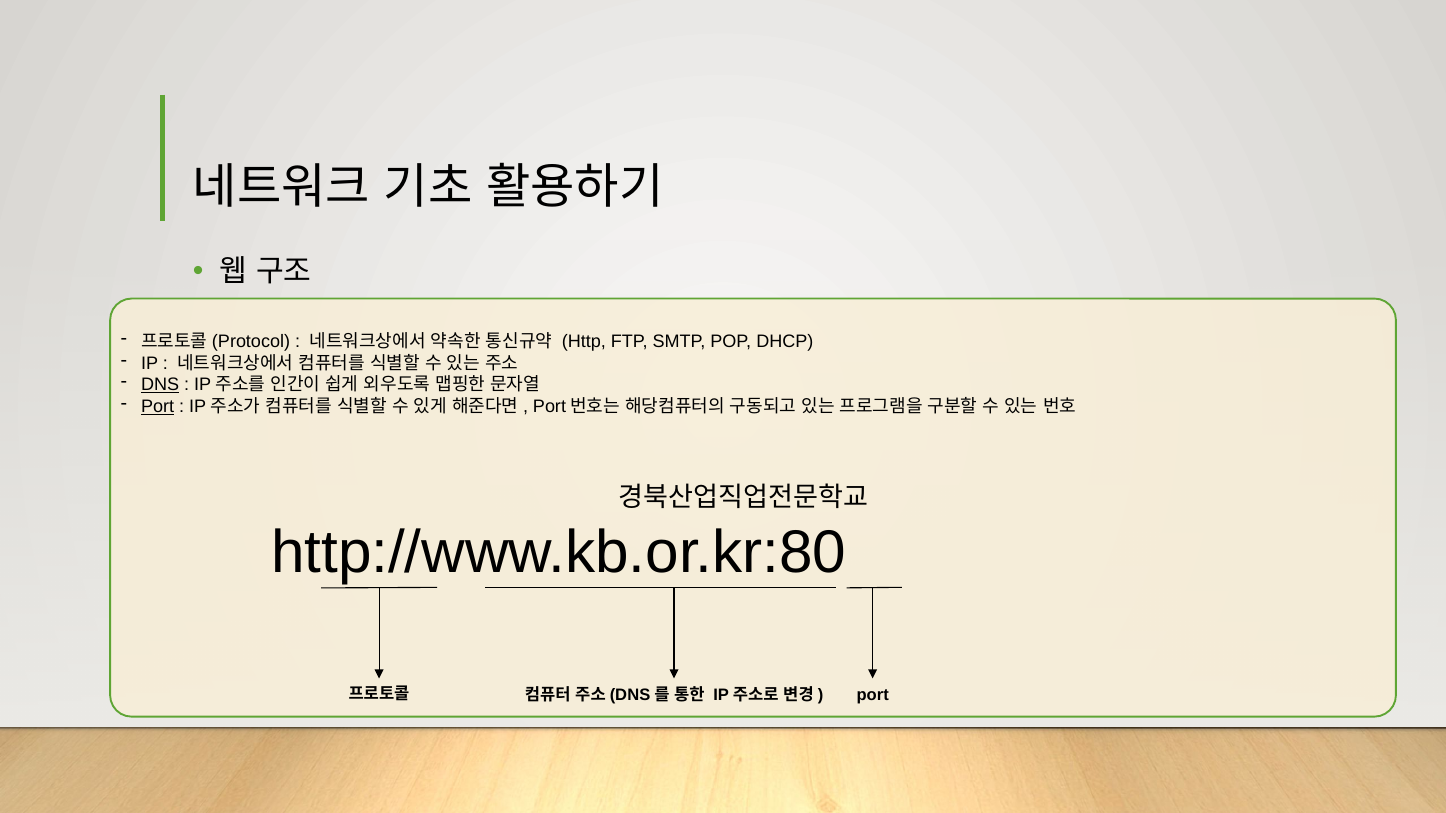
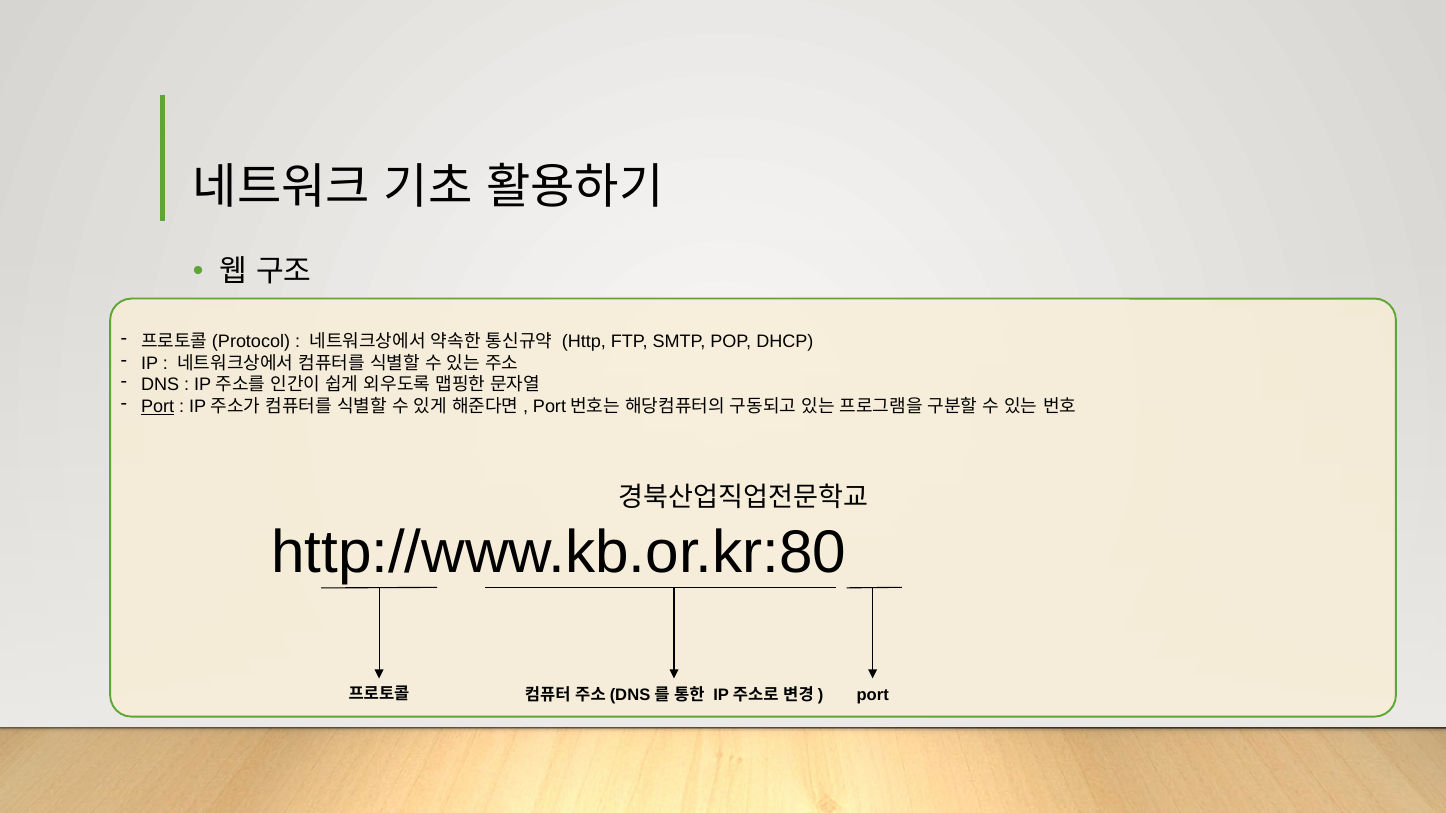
DNS underline: present -> none
